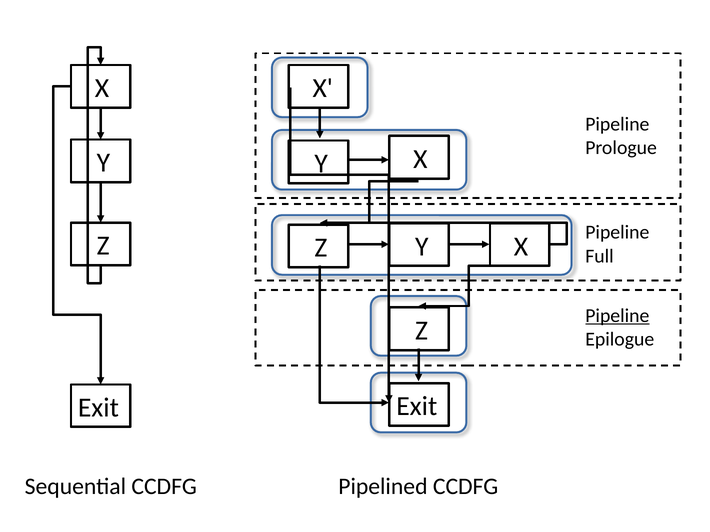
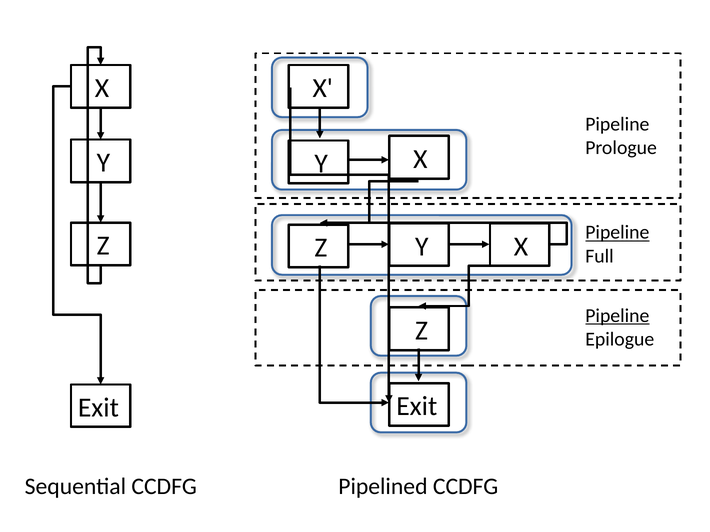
Pipeline at (617, 233) underline: none -> present
